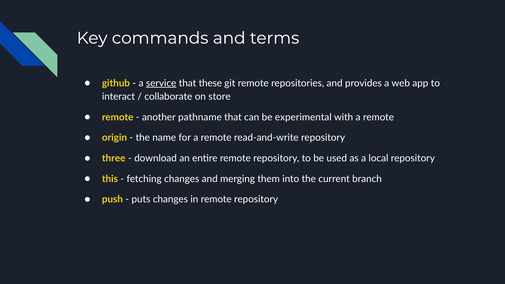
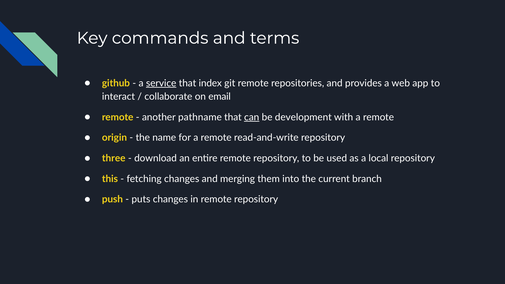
these: these -> index
store: store -> email
can underline: none -> present
experimental: experimental -> development
